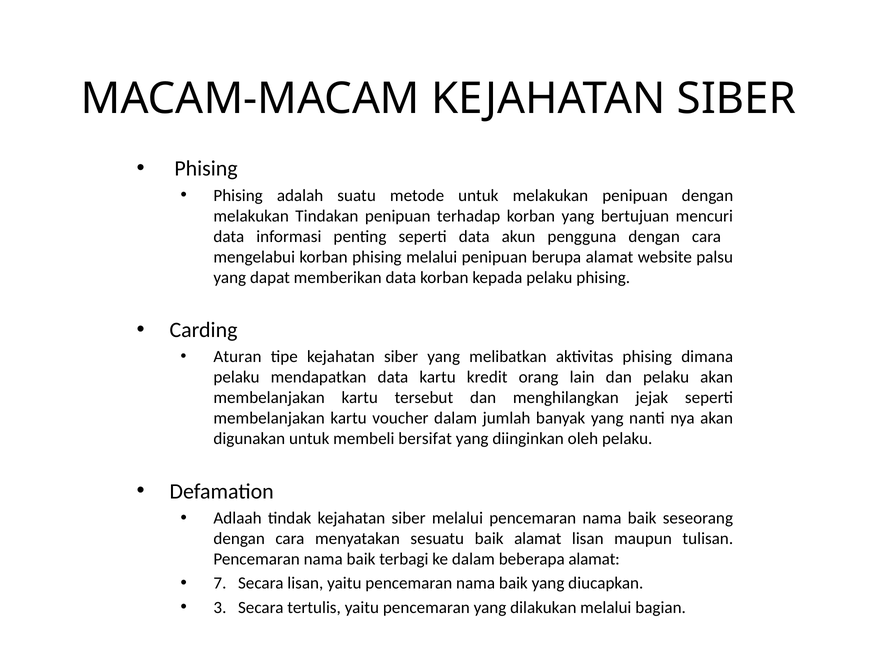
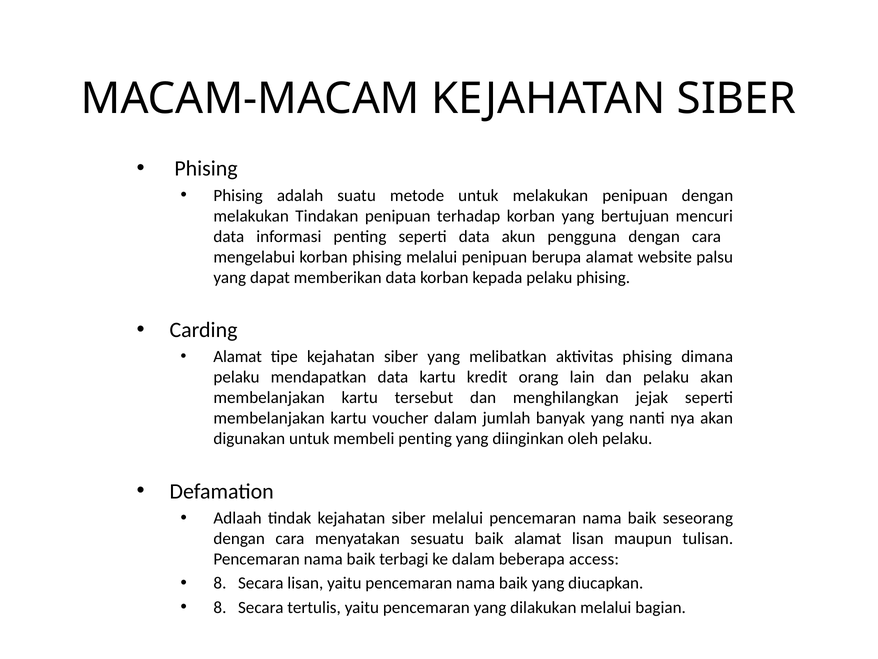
Aturan at (238, 356): Aturan -> Alamat
membeli bersifat: bersifat -> penting
beberapa alamat: alamat -> access
7 at (220, 583): 7 -> 8
3 at (220, 607): 3 -> 8
